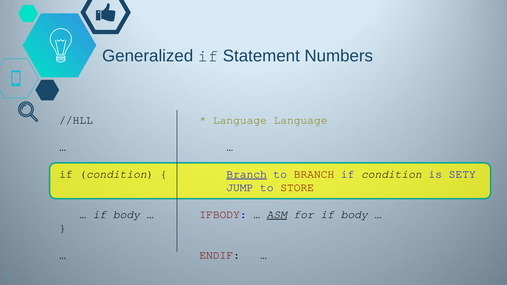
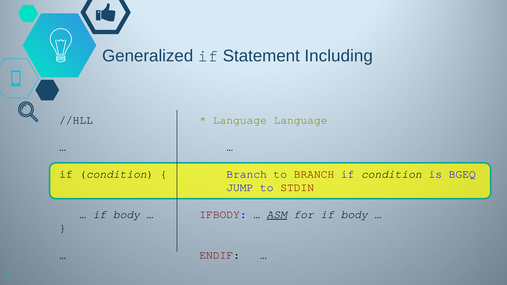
Numbers: Numbers -> Including
Branch at (247, 174) underline: present -> none
SETY: SETY -> BGEQ
STORE: STORE -> STDIN
